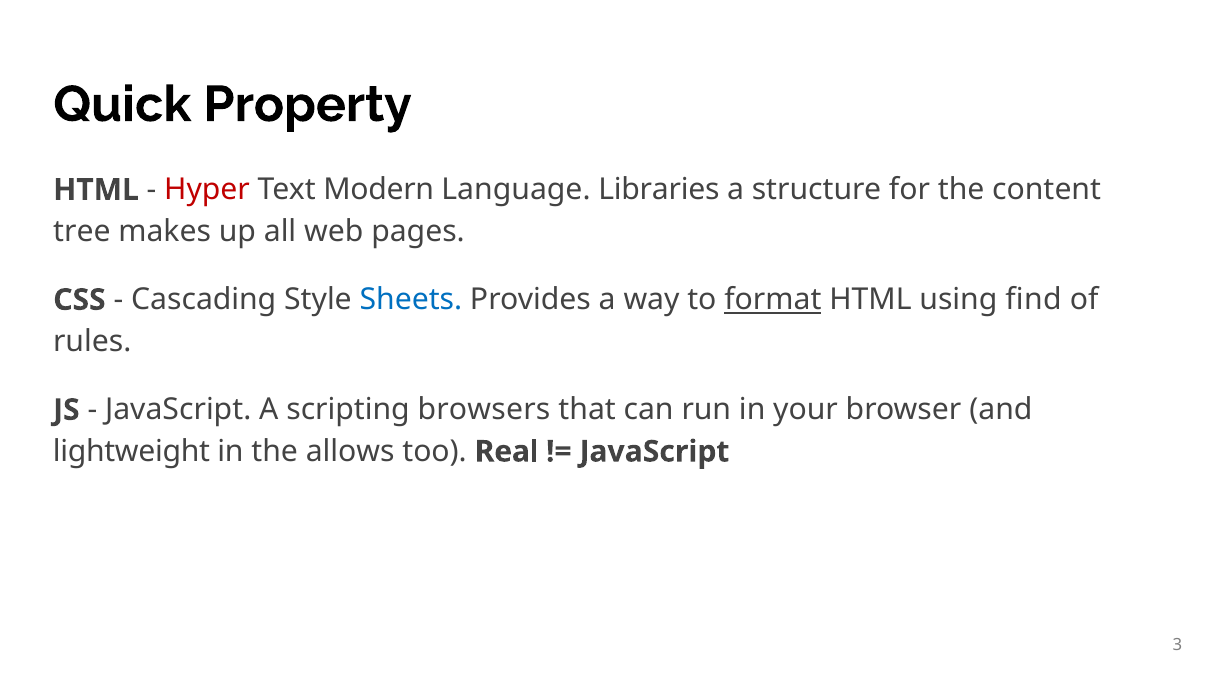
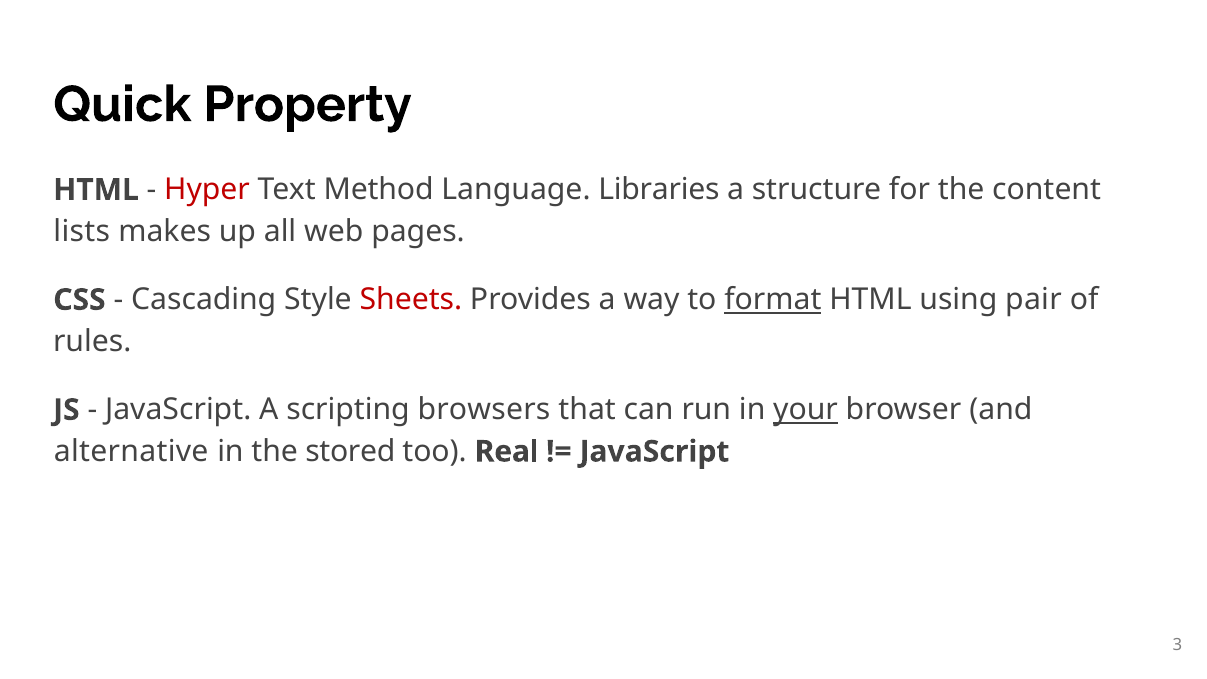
Modern: Modern -> Method
tree: tree -> lists
Sheets colour: blue -> red
find: find -> pair
your underline: none -> present
lightweight: lightweight -> alternative
allows: allows -> stored
